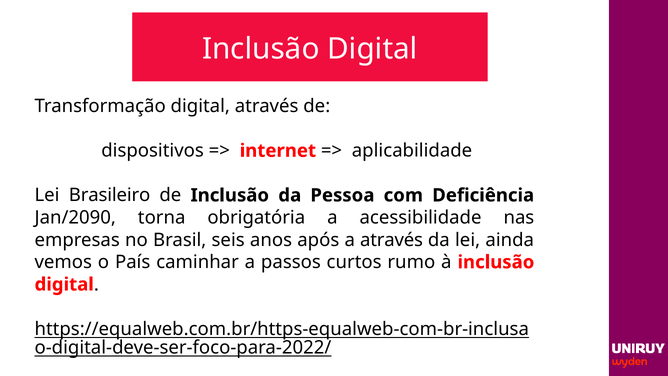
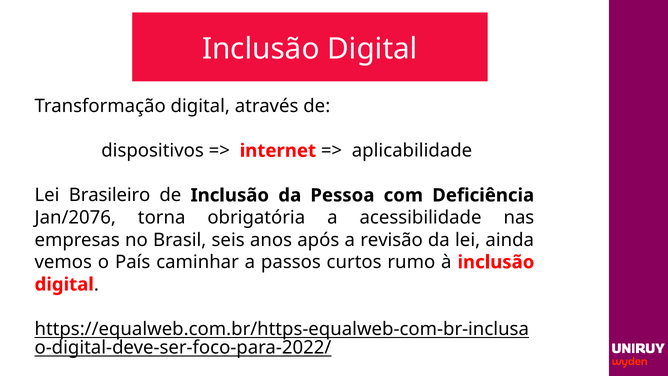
Jan/2090: Jan/2090 -> Jan/2076
a através: através -> revisão
